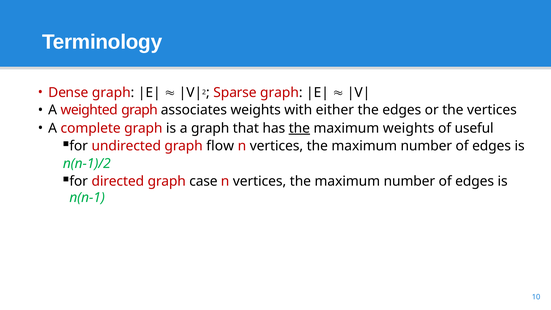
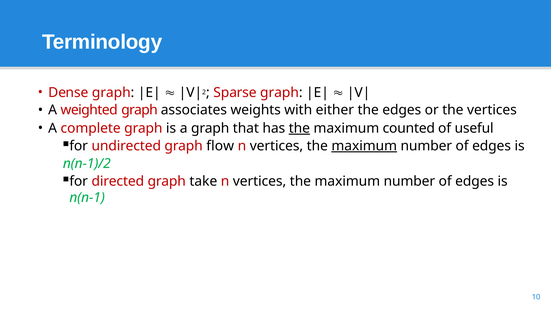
maximum weights: weights -> counted
maximum at (364, 146) underline: none -> present
case: case -> take
